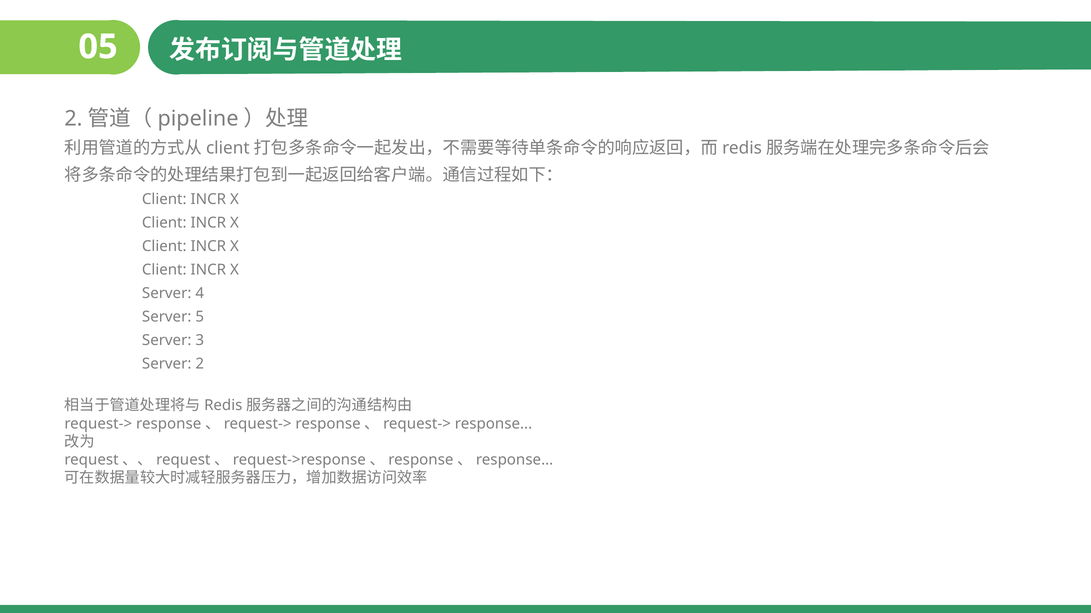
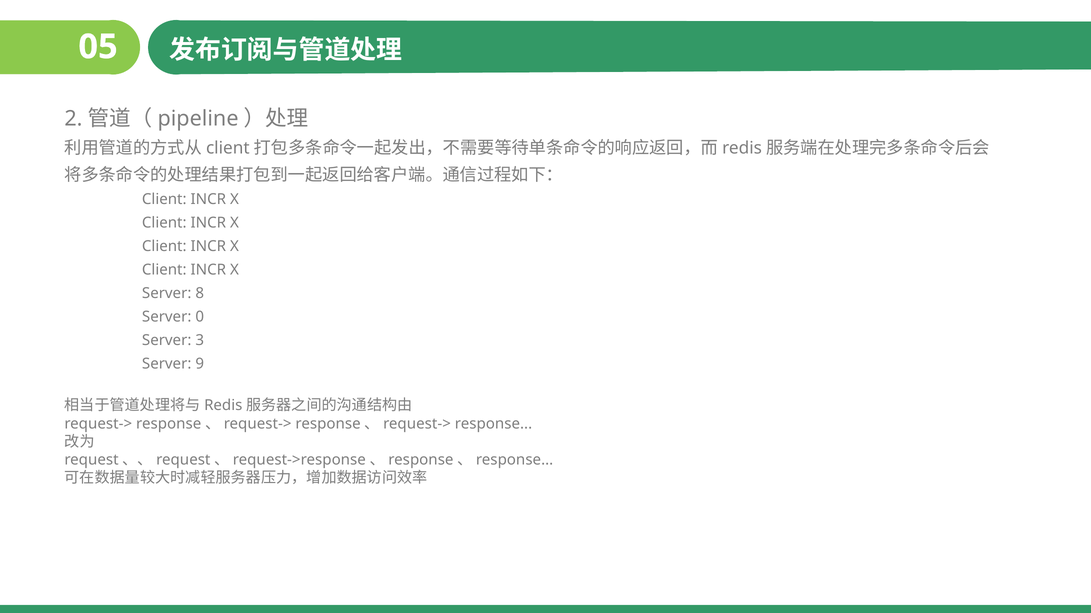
4: 4 -> 8
5: 5 -> 0
Server 2: 2 -> 9
